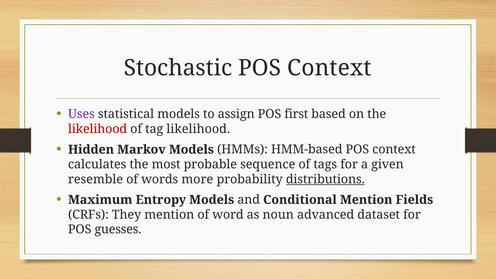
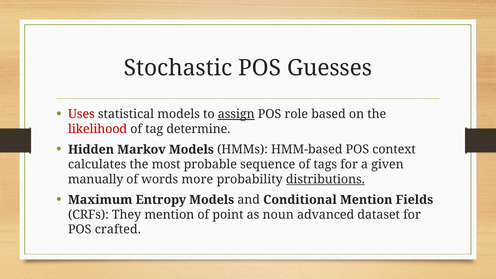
Stochastic POS Context: Context -> Guesses
Uses colour: purple -> red
assign underline: none -> present
first: first -> role
tag likelihood: likelihood -> determine
resemble: resemble -> manually
word: word -> point
guesses: guesses -> crafted
